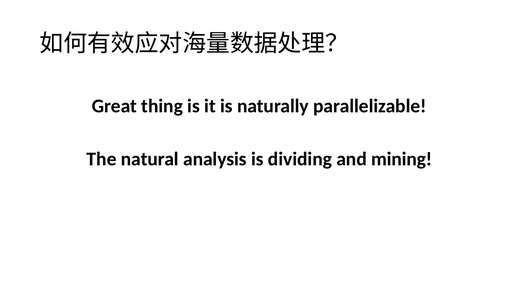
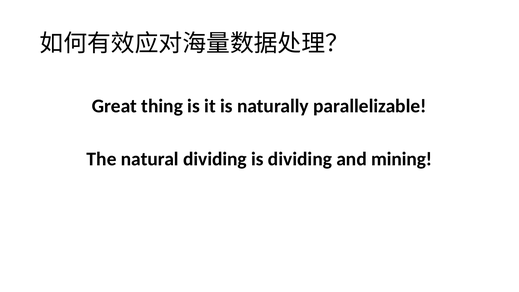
natural analysis: analysis -> dividing
